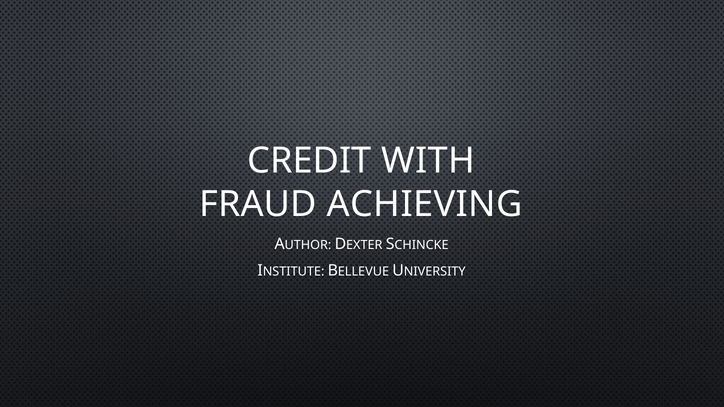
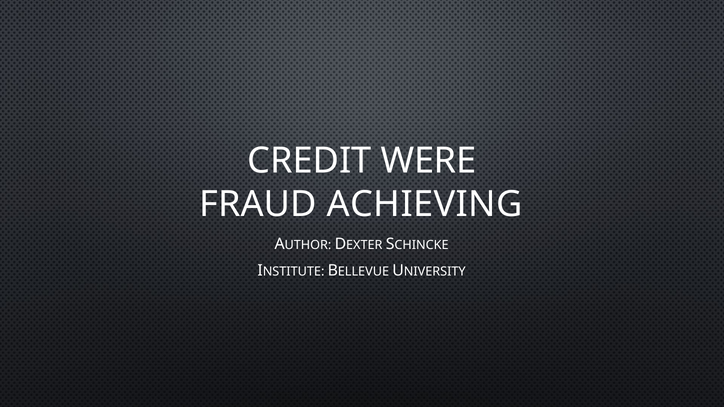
WITH: WITH -> WERE
